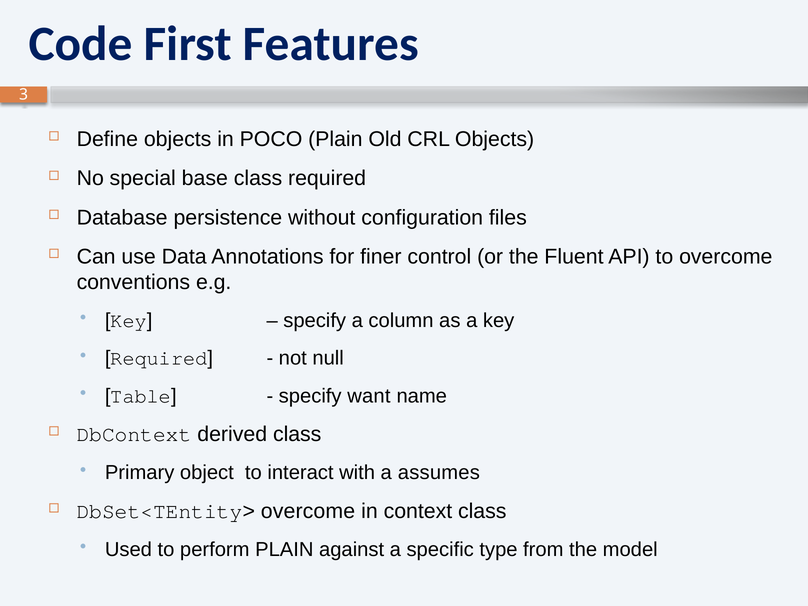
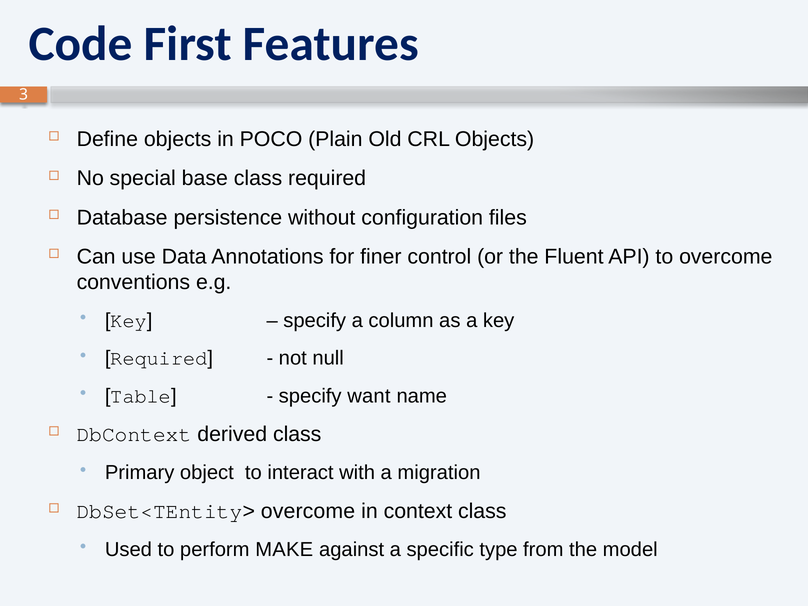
assumes: assumes -> migration
perform PLAIN: PLAIN -> MAKE
